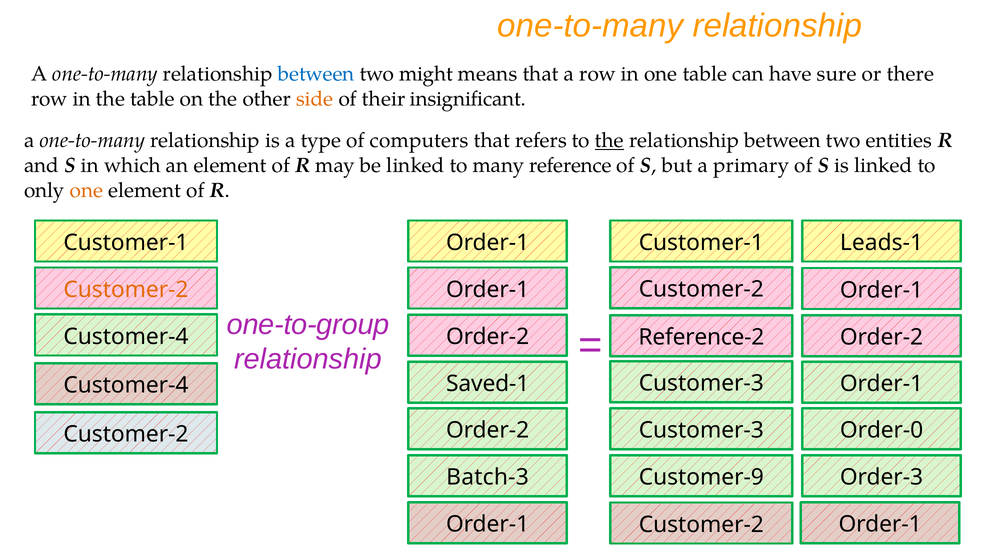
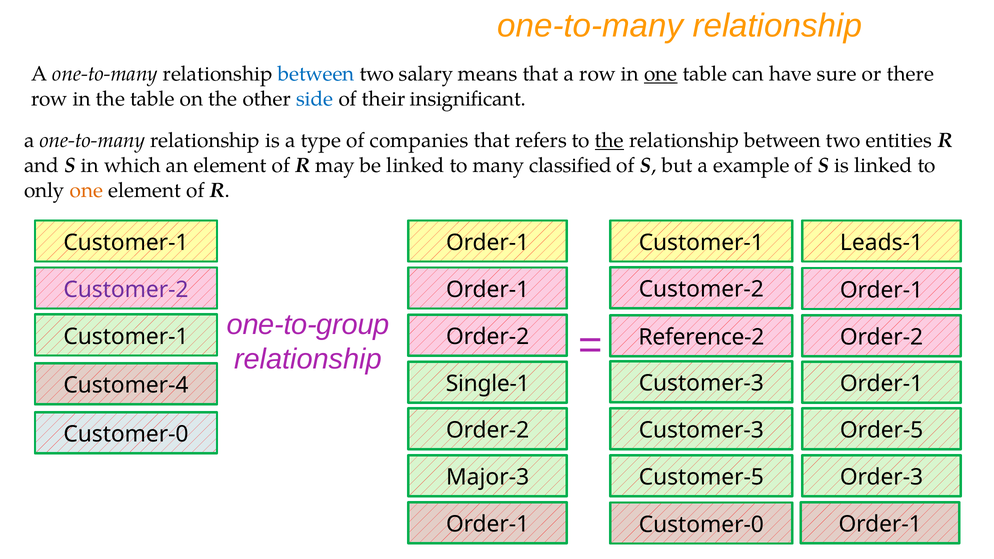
might: might -> salary
one at (661, 74) underline: none -> present
side colour: orange -> blue
computers: computers -> companies
reference: reference -> classified
primary: primary -> example
Customer-2 at (126, 290) colour: orange -> purple
Customer-4 at (126, 337): Customer-4 -> Customer-1
Saved-1: Saved-1 -> Single-1
Order-0: Order-0 -> Order-5
Customer-2 at (126, 434): Customer-2 -> Customer-0
Batch-3: Batch-3 -> Major-3
Customer-9: Customer-9 -> Customer-5
Customer-2 at (701, 525): Customer-2 -> Customer-0
